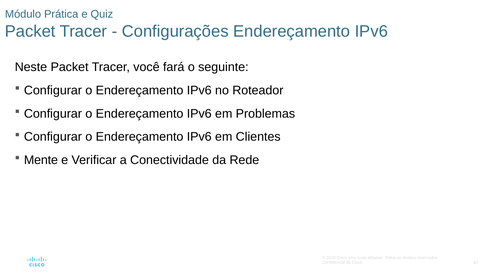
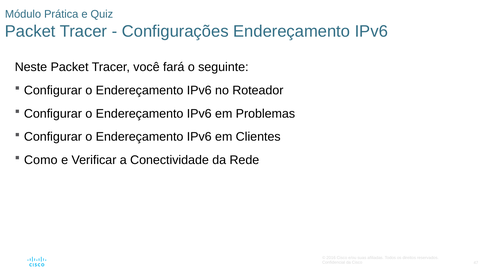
Mente: Mente -> Como
